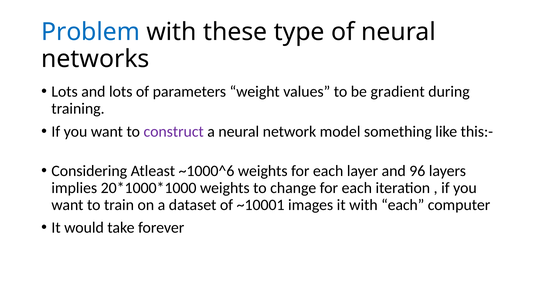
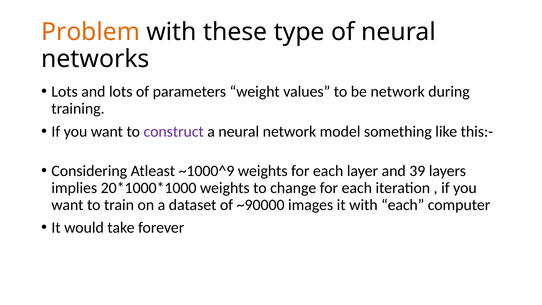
Problem colour: blue -> orange
be gradient: gradient -> network
~1000^6: ~1000^6 -> ~1000^9
96: 96 -> 39
~10001: ~10001 -> ~90000
